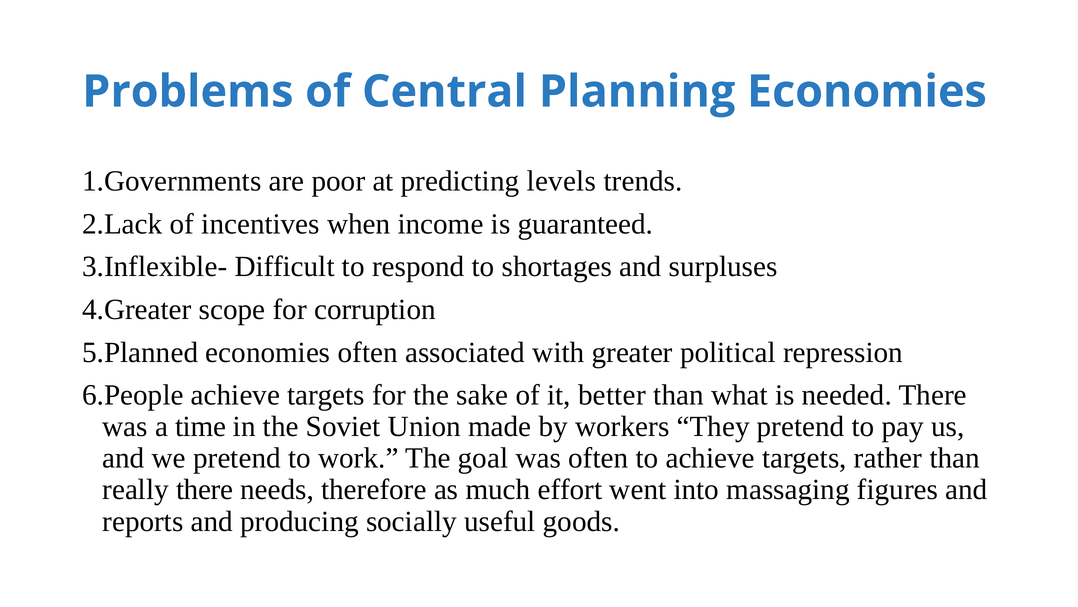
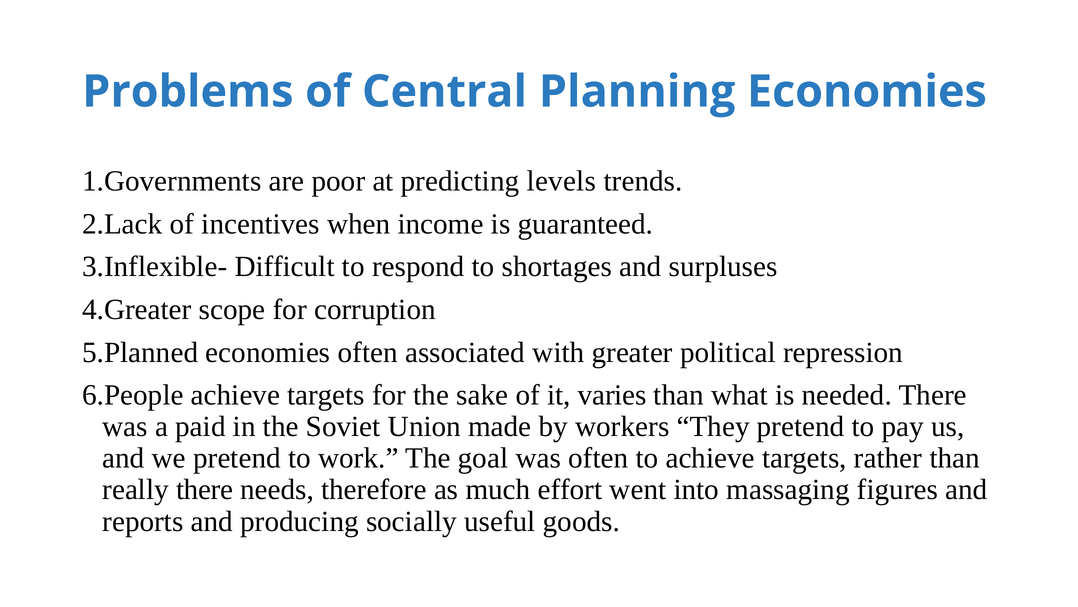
better: better -> varies
time: time -> paid
